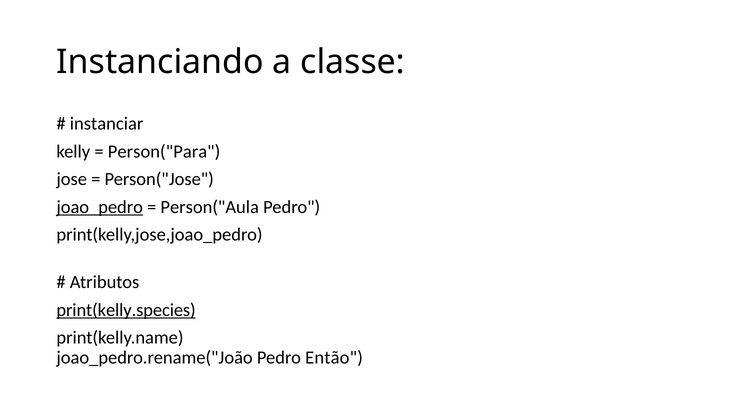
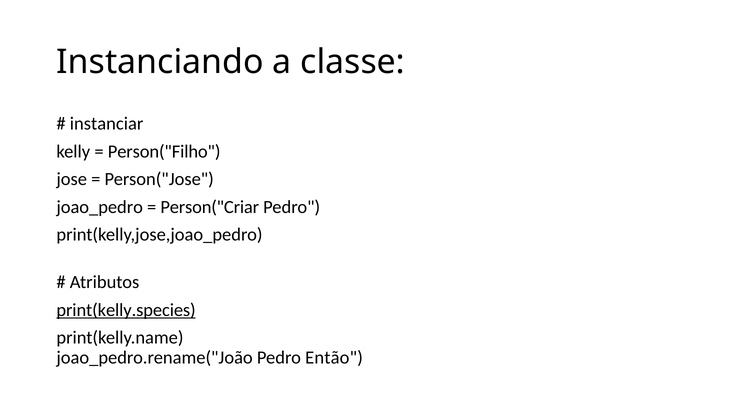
Person("Para: Person("Para -> Person("Filho
joao_pedro underline: present -> none
Person("Aula: Person("Aula -> Person("Criar
